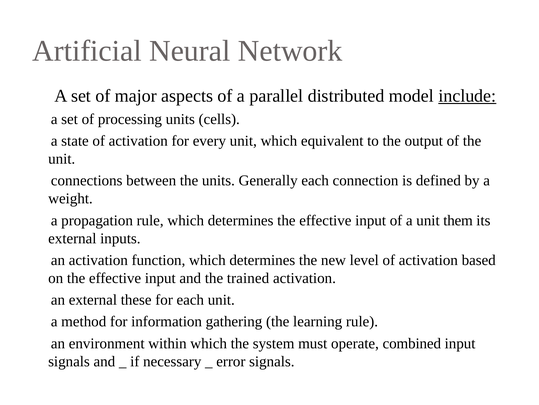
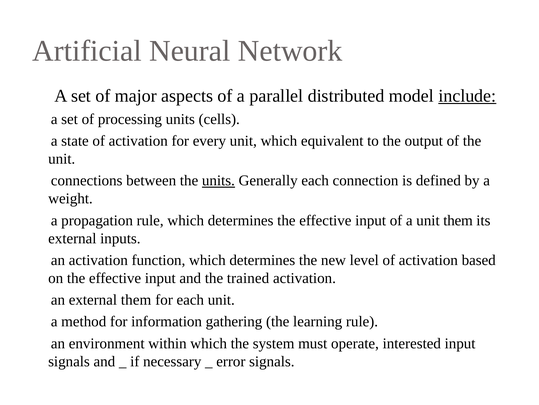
units at (218, 180) underline: none -> present
external these: these -> them
combined: combined -> interested
